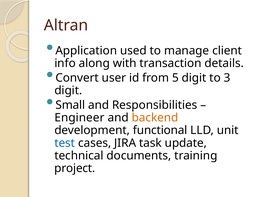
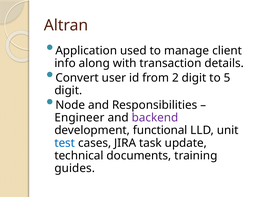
5: 5 -> 2
3: 3 -> 5
Small: Small -> Node
backend colour: orange -> purple
project: project -> guides
